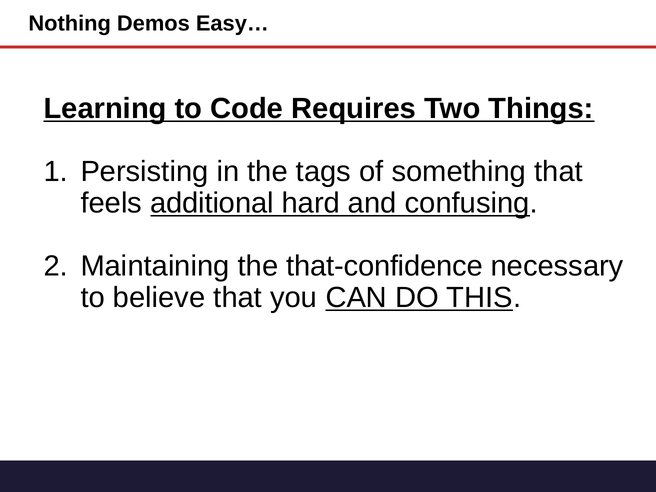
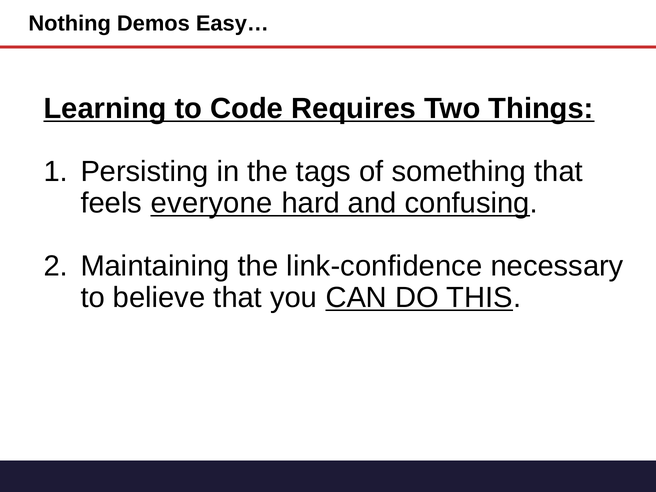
additional: additional -> everyone
that-confidence: that-confidence -> link-confidence
